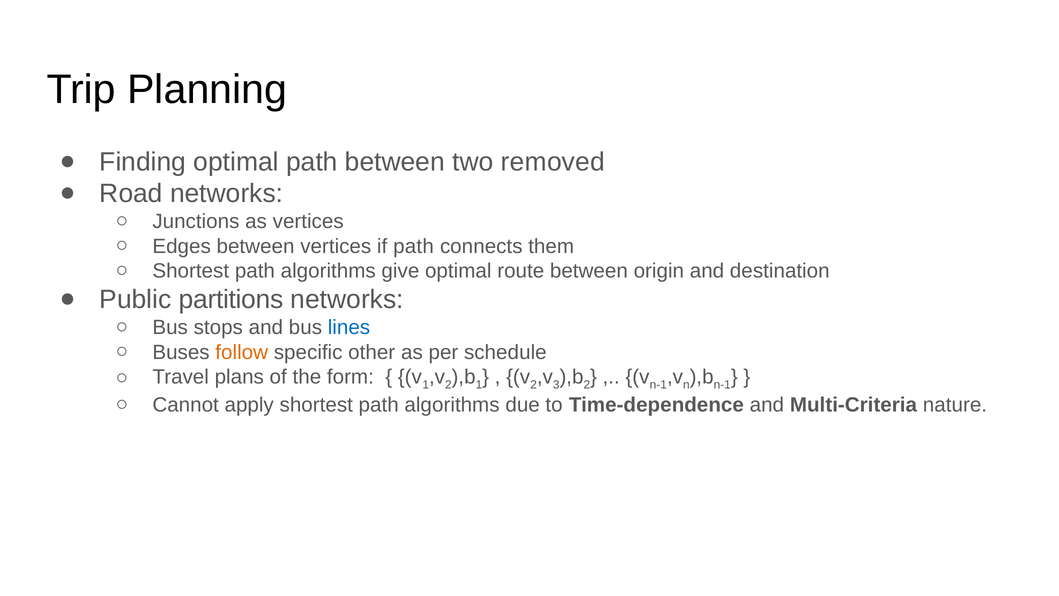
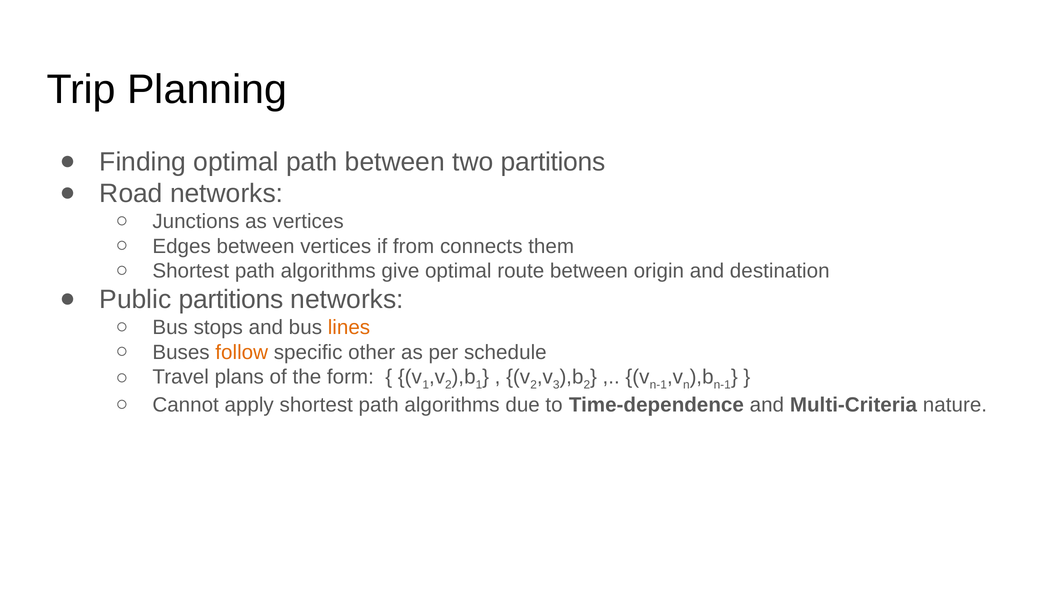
two removed: removed -> partitions
if path: path -> from
lines colour: blue -> orange
